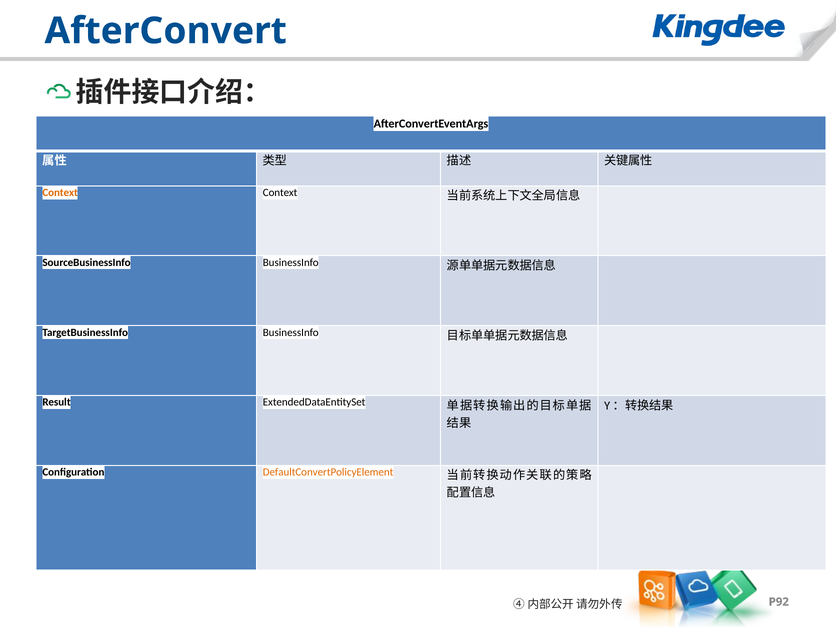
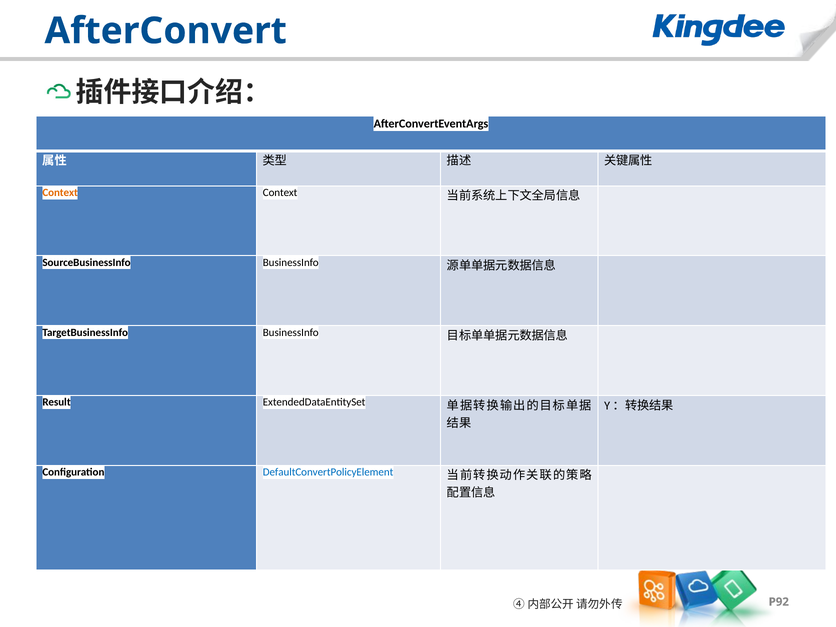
DefaultConvertPolicyElement colour: orange -> blue
